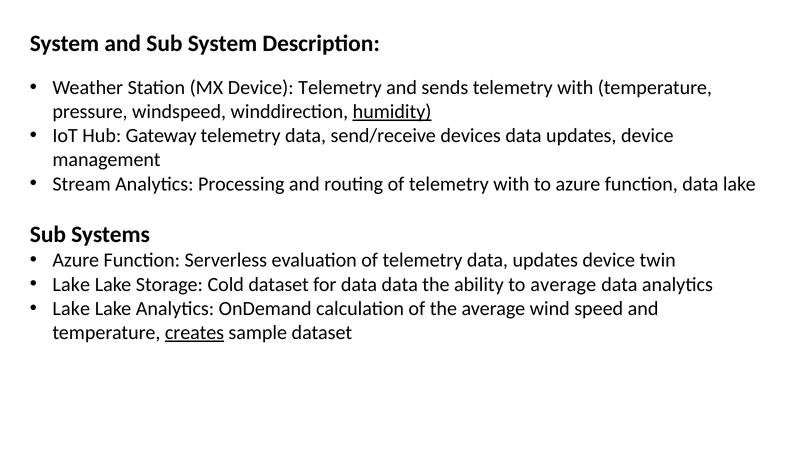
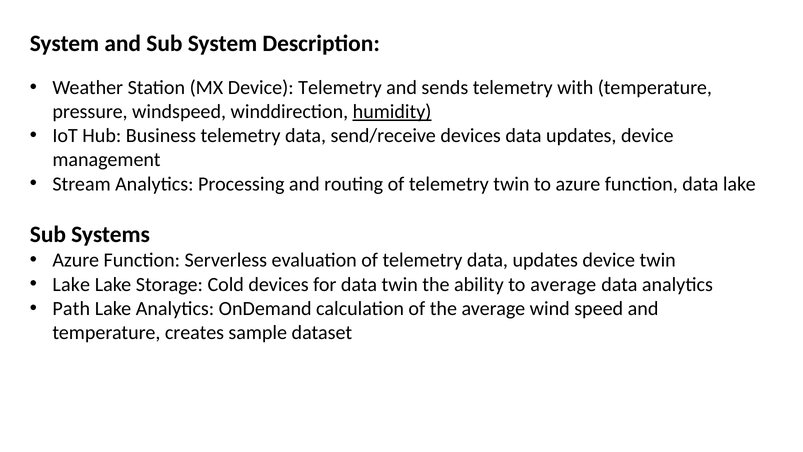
Gateway: Gateway -> Business
of telemetry with: with -> twin
Cold dataset: dataset -> devices
data data: data -> twin
Lake at (71, 308): Lake -> Path
creates underline: present -> none
